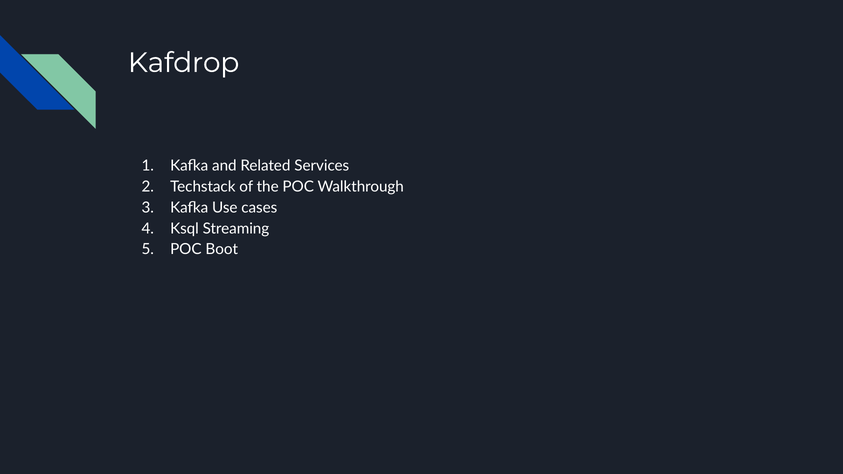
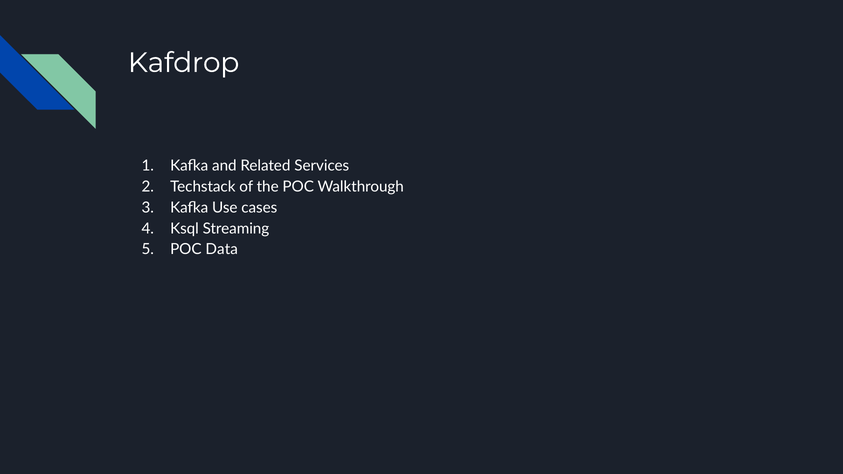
Boot: Boot -> Data
